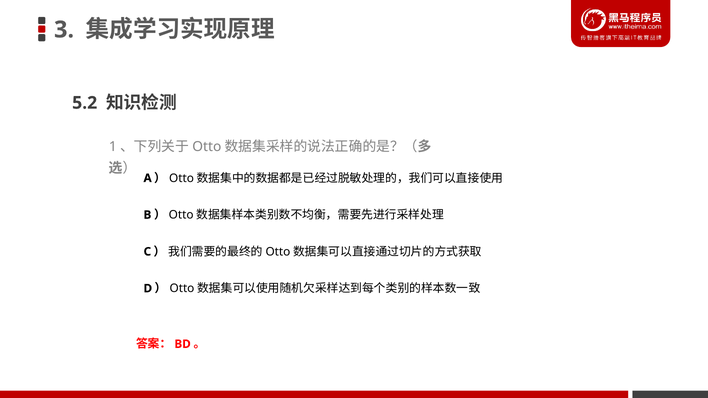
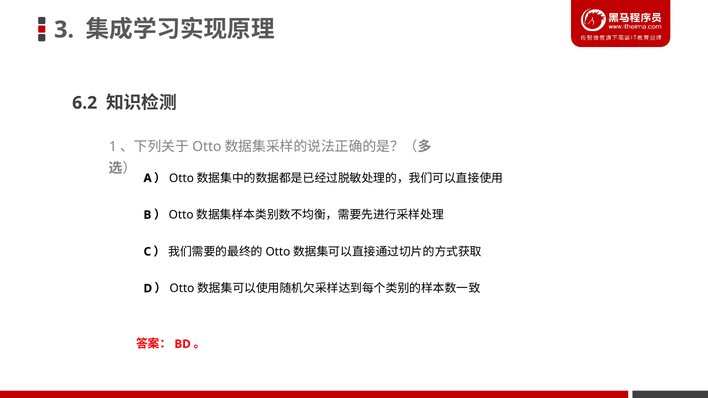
5.2: 5.2 -> 6.2
